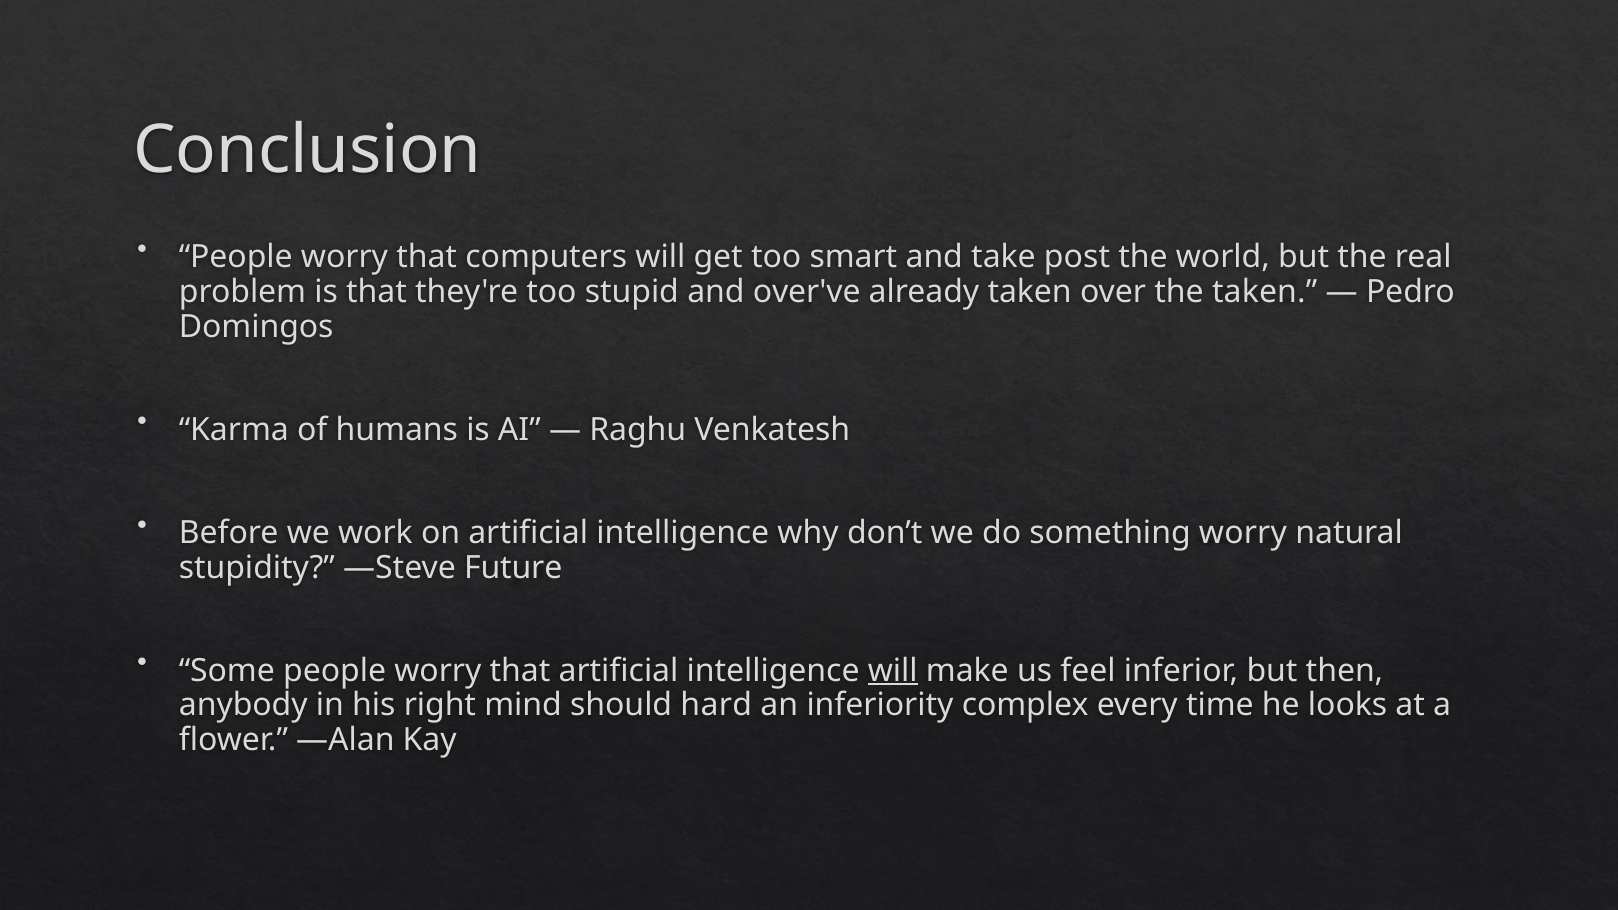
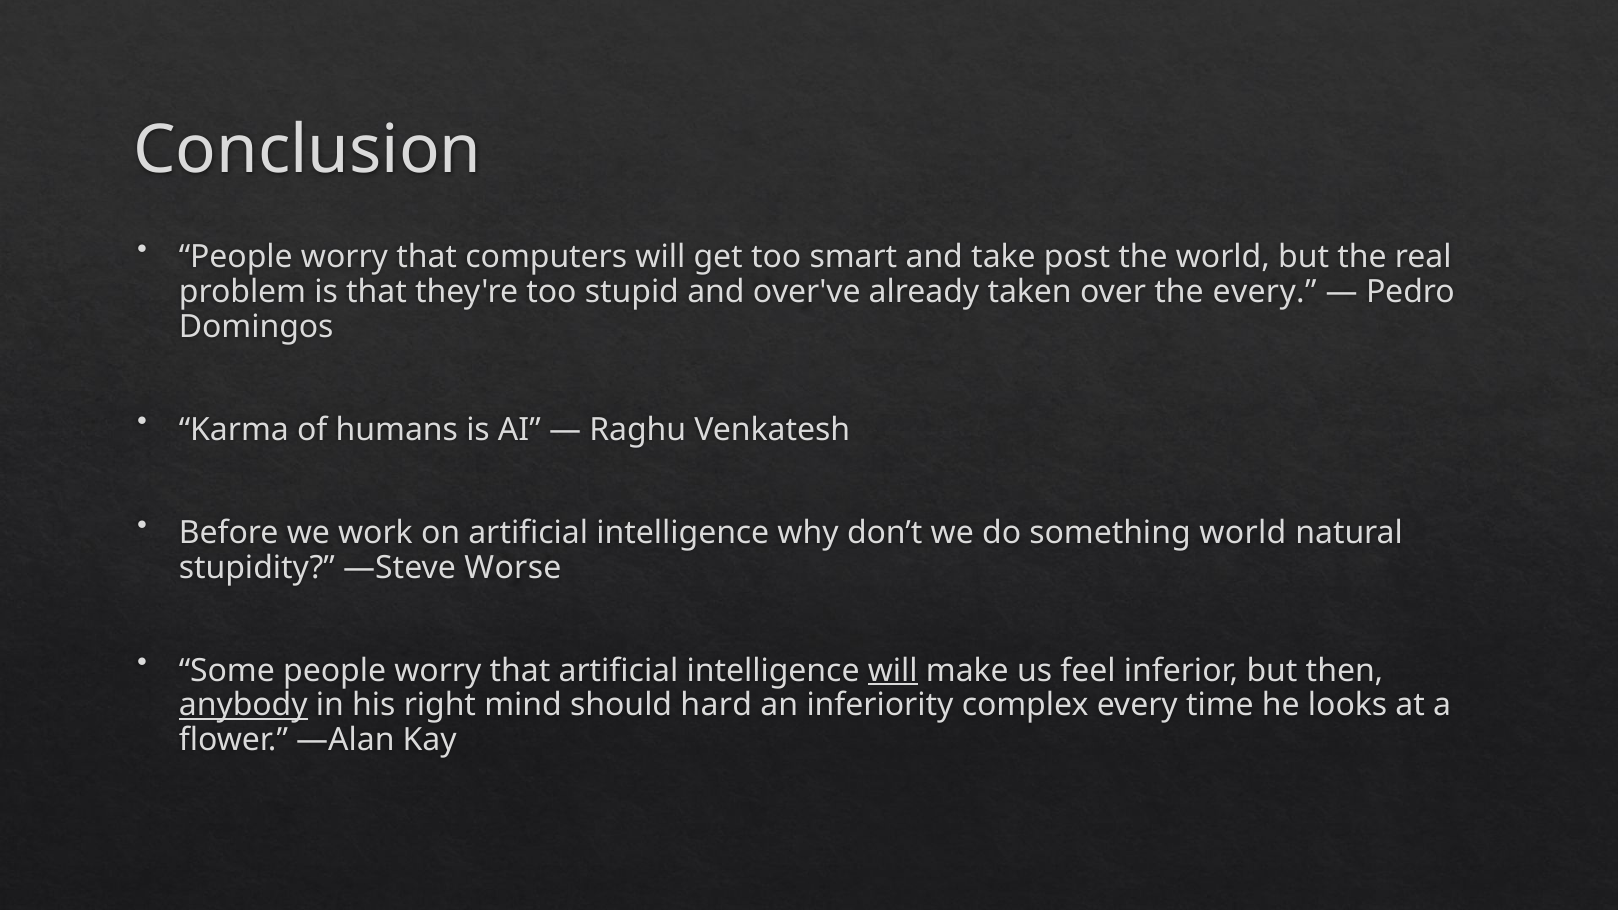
the taken: taken -> every
something worry: worry -> world
Future: Future -> Worse
anybody underline: none -> present
